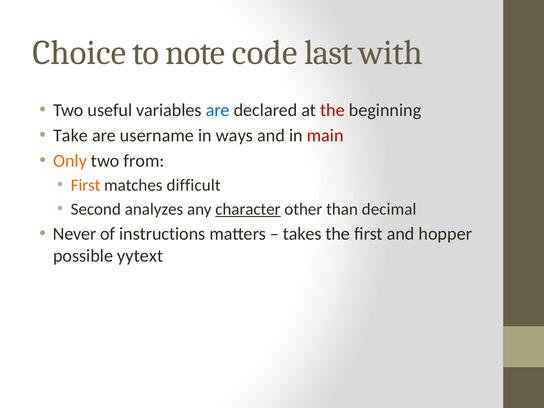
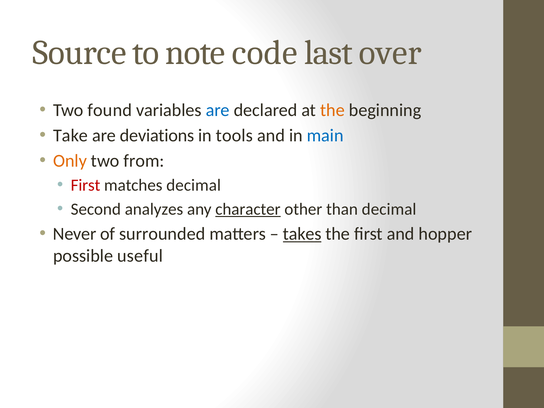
Choice: Choice -> Source
with: with -> over
useful: useful -> found
the at (332, 110) colour: red -> orange
username: username -> deviations
ways: ways -> tools
main colour: red -> blue
First at (86, 185) colour: orange -> red
matches difficult: difficult -> decimal
instructions: instructions -> surrounded
takes underline: none -> present
yytext: yytext -> useful
